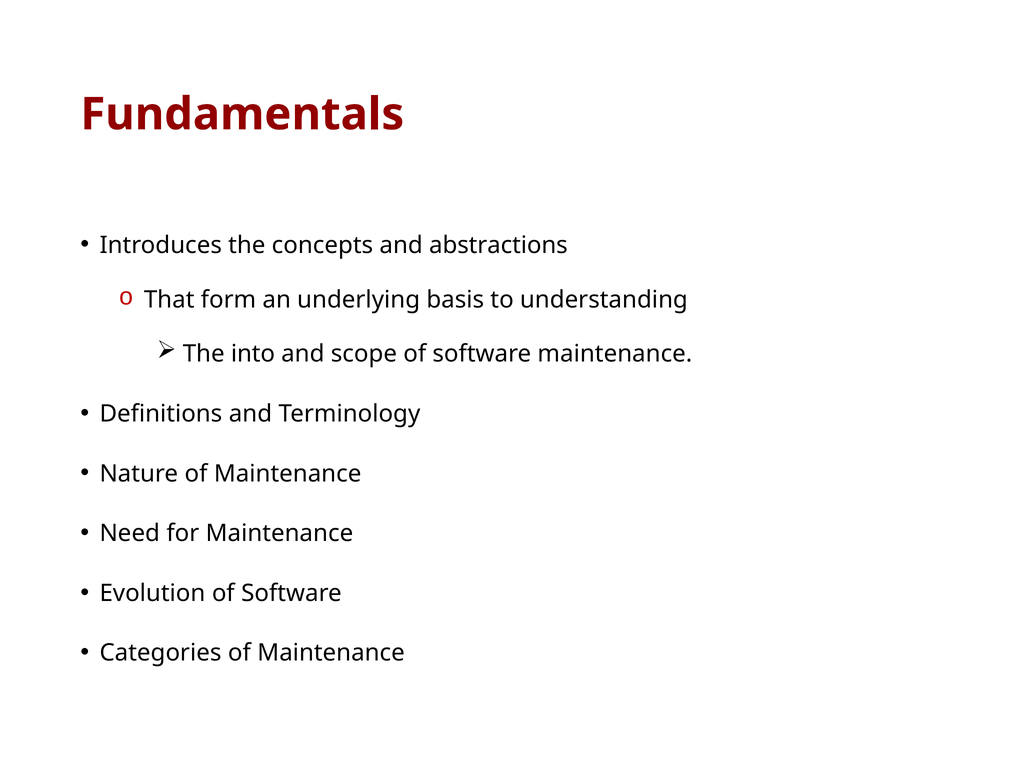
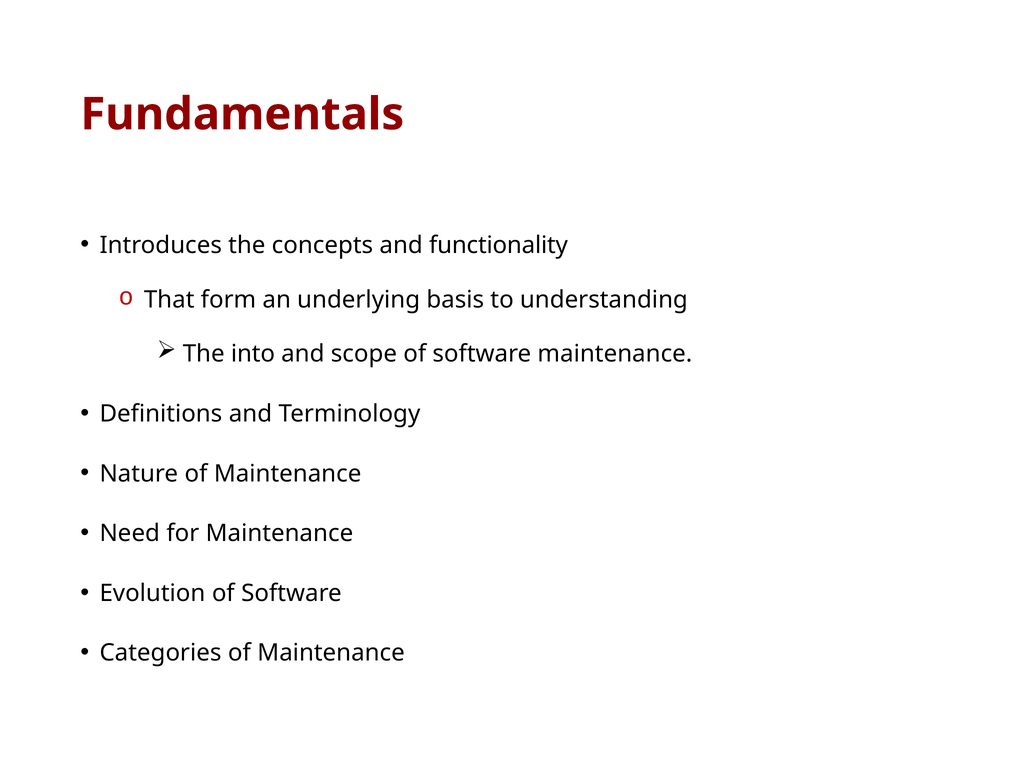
abstractions: abstractions -> functionality
